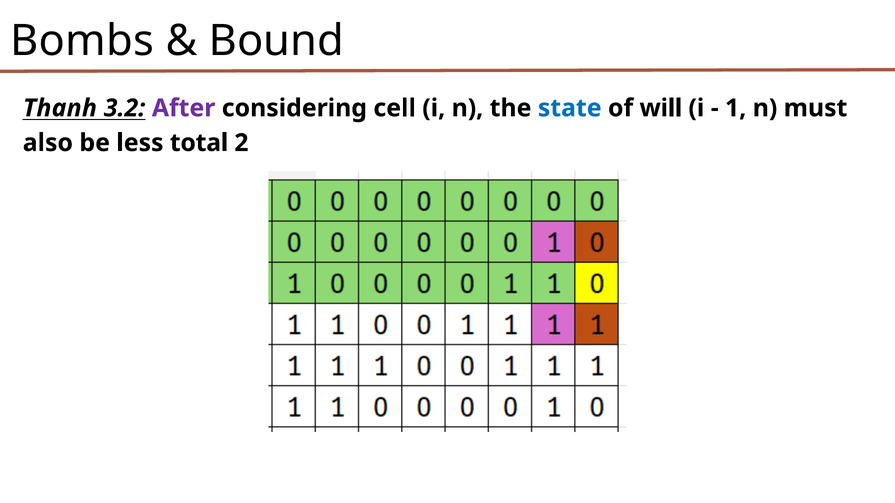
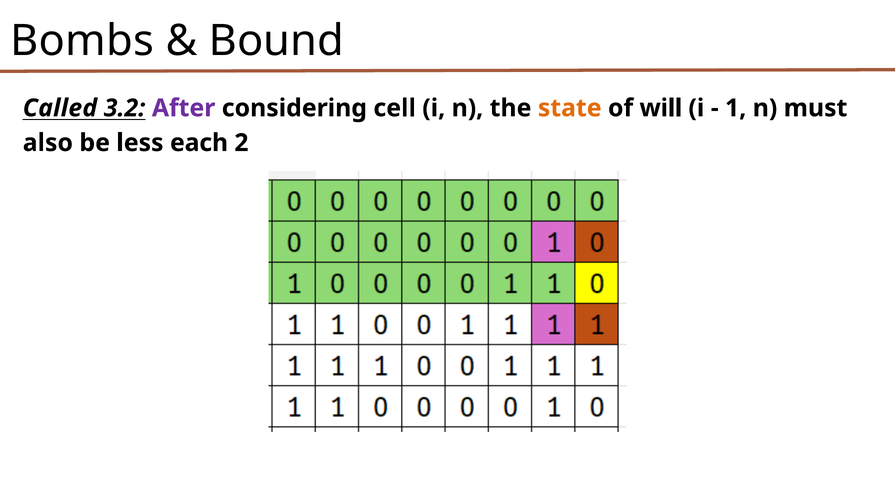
Thanh: Thanh -> Called
state colour: blue -> orange
total: total -> each
